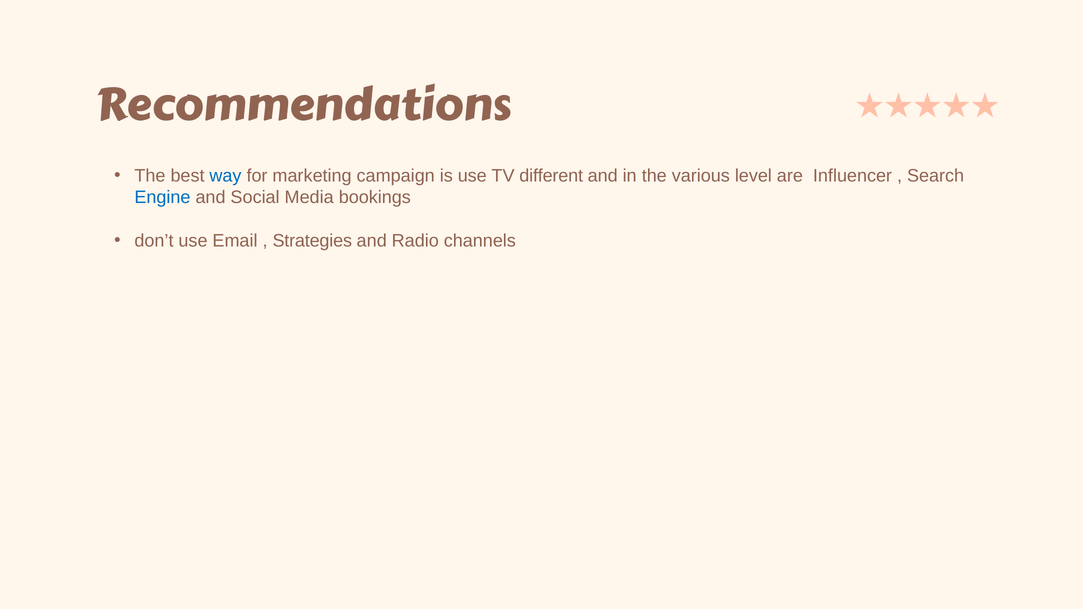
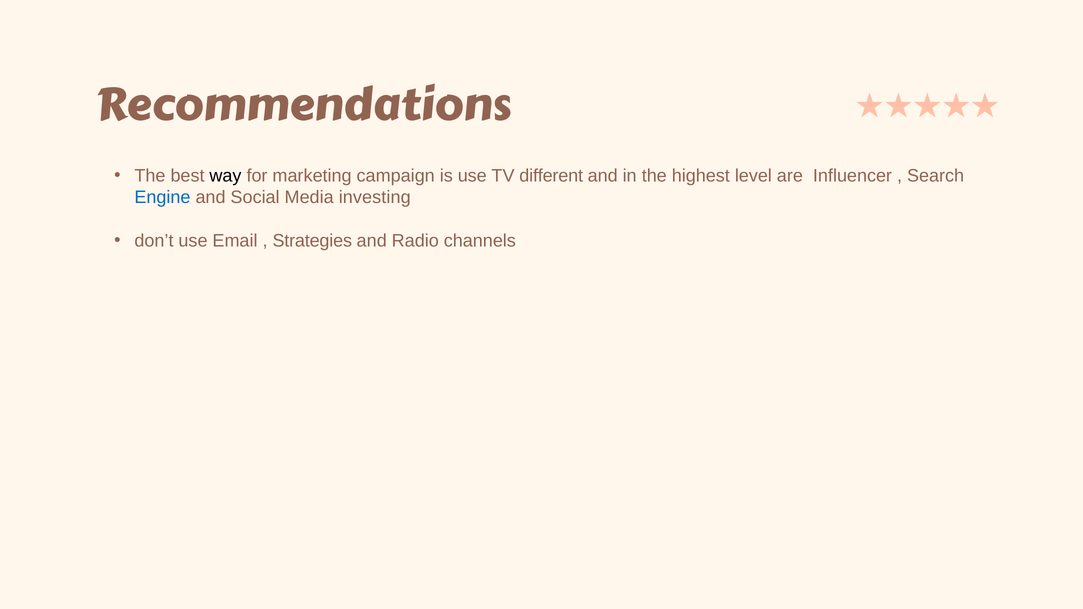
way colour: blue -> black
various: various -> highest
bookings: bookings -> investing
